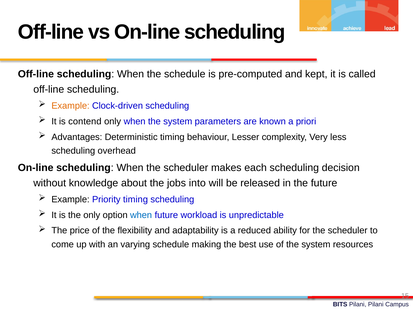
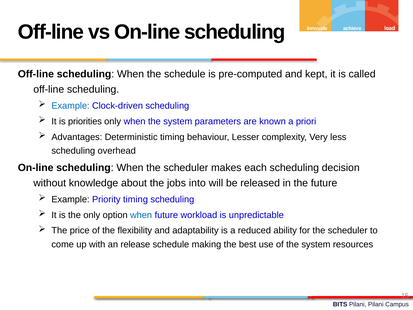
Example at (71, 106) colour: orange -> blue
contend: contend -> priorities
varying: varying -> release
